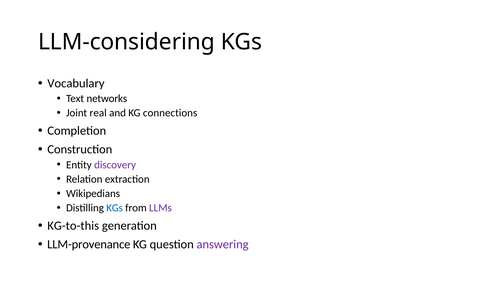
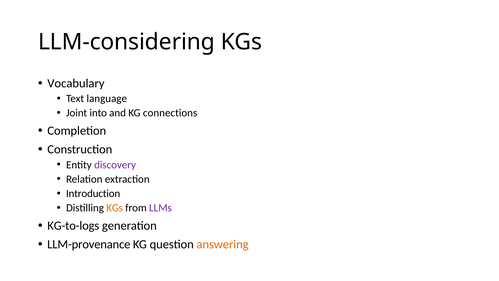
networks: networks -> language
real: real -> into
Wikipedians: Wikipedians -> Introduction
KGs at (115, 208) colour: blue -> orange
KG-to-this: KG-to-this -> KG-to-logs
answering colour: purple -> orange
